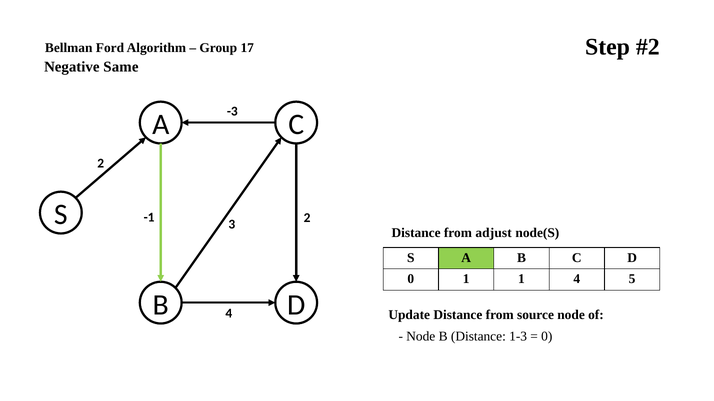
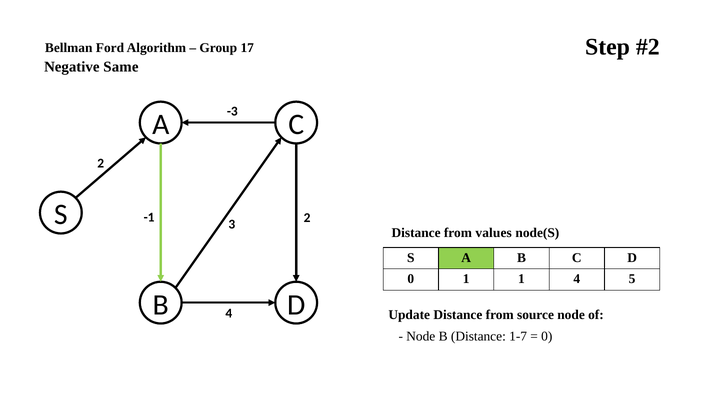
adjust: adjust -> values
1-3: 1-3 -> 1-7
